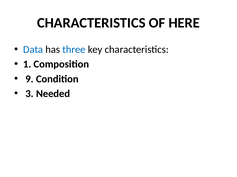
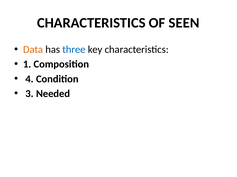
HERE: HERE -> SEEN
Data colour: blue -> orange
9: 9 -> 4
